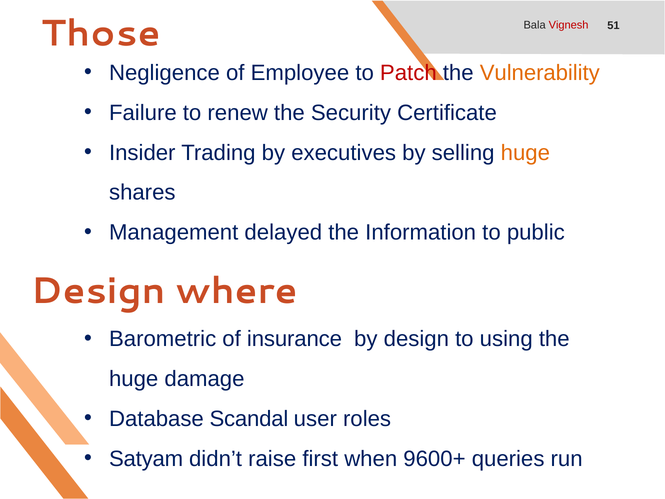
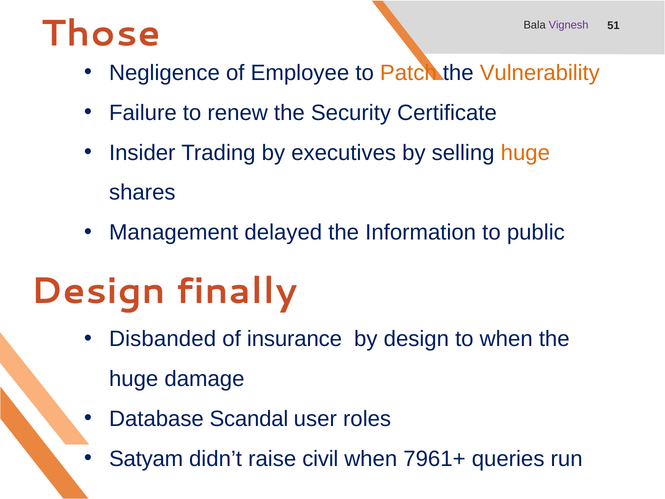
Vignesh colour: red -> purple
Patch colour: red -> orange
where: where -> finally
Barometric: Barometric -> Disbanded
to using: using -> when
first: first -> civil
9600+: 9600+ -> 7961+
